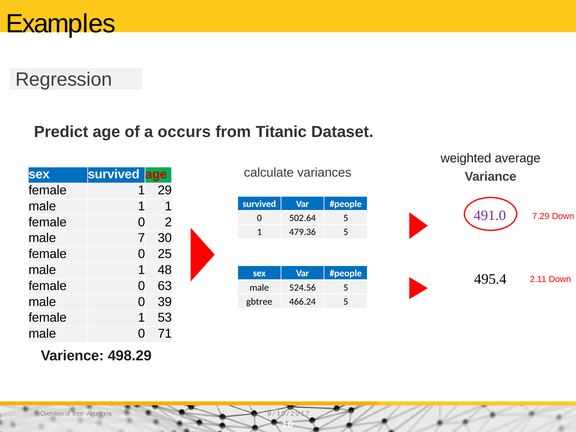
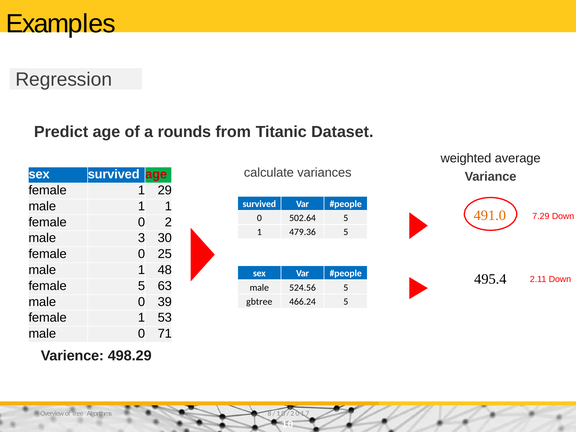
occurs: occurs -> rounds
491.0 colour: purple -> orange
7: 7 -> 3
0 at (142, 286): 0 -> 5
